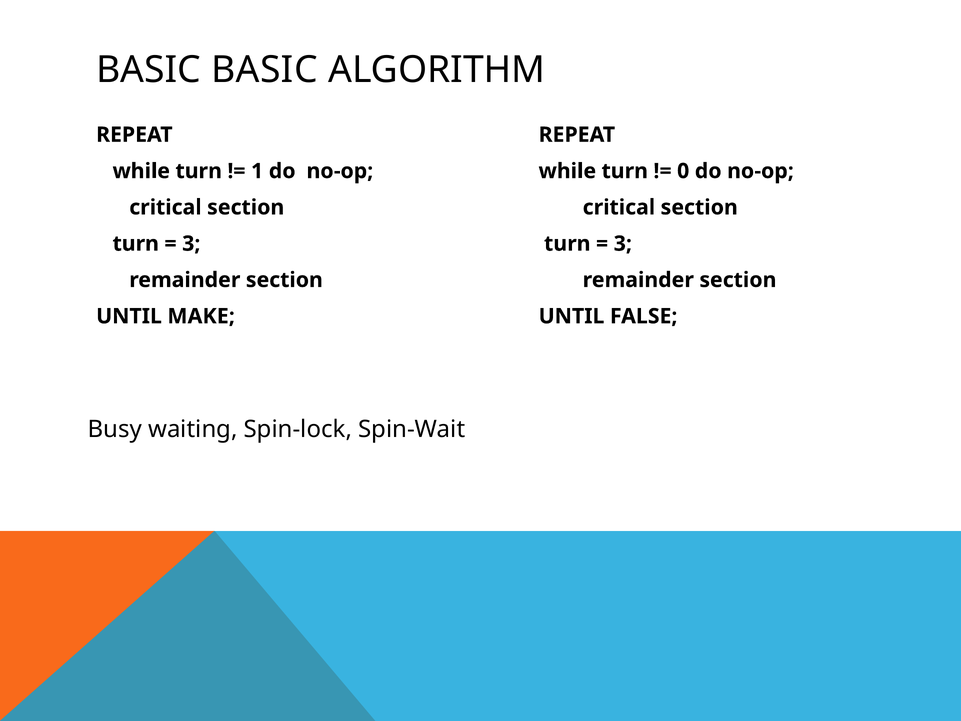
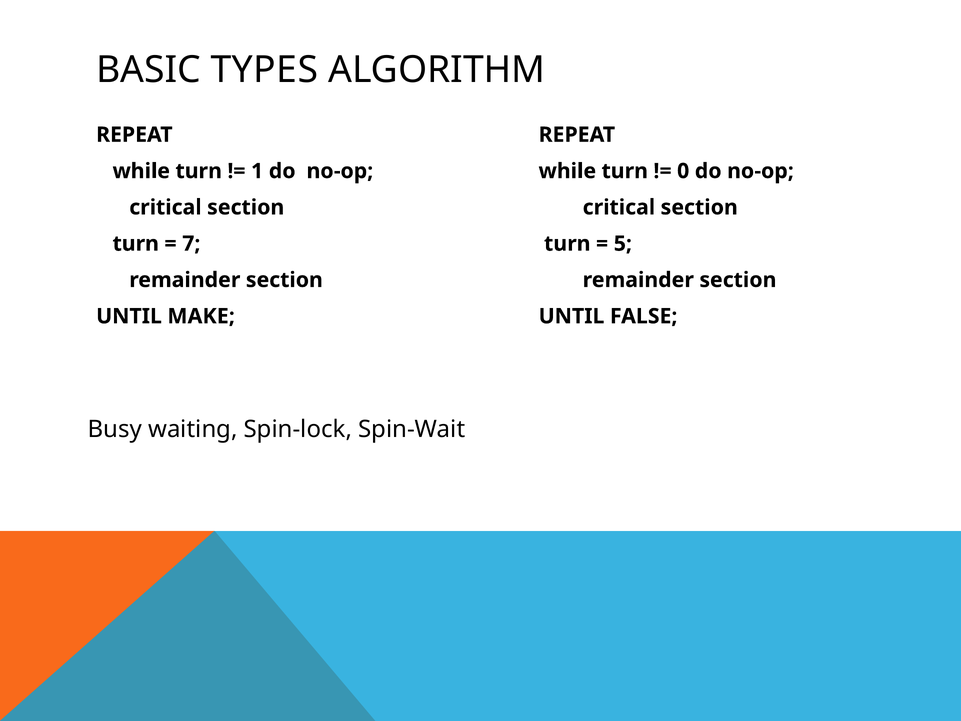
BASIC BASIC: BASIC -> TYPES
3 at (191, 244): 3 -> 7
3 at (623, 244): 3 -> 5
